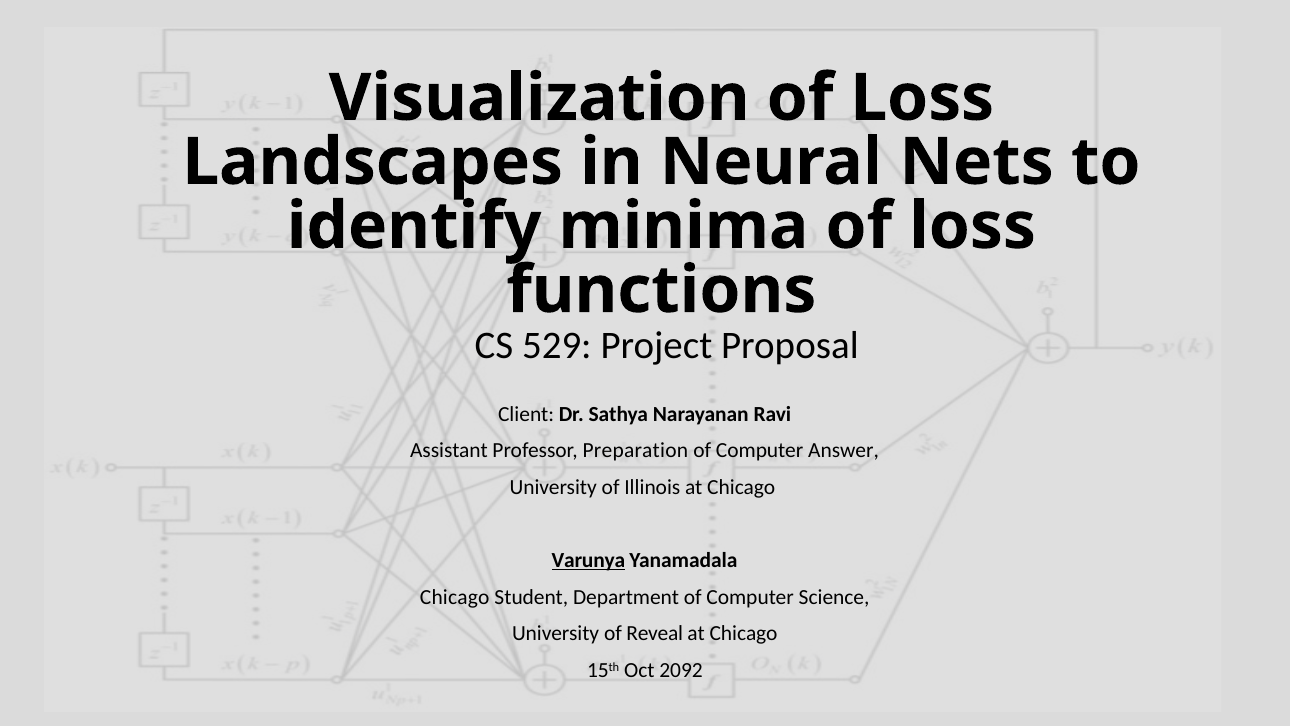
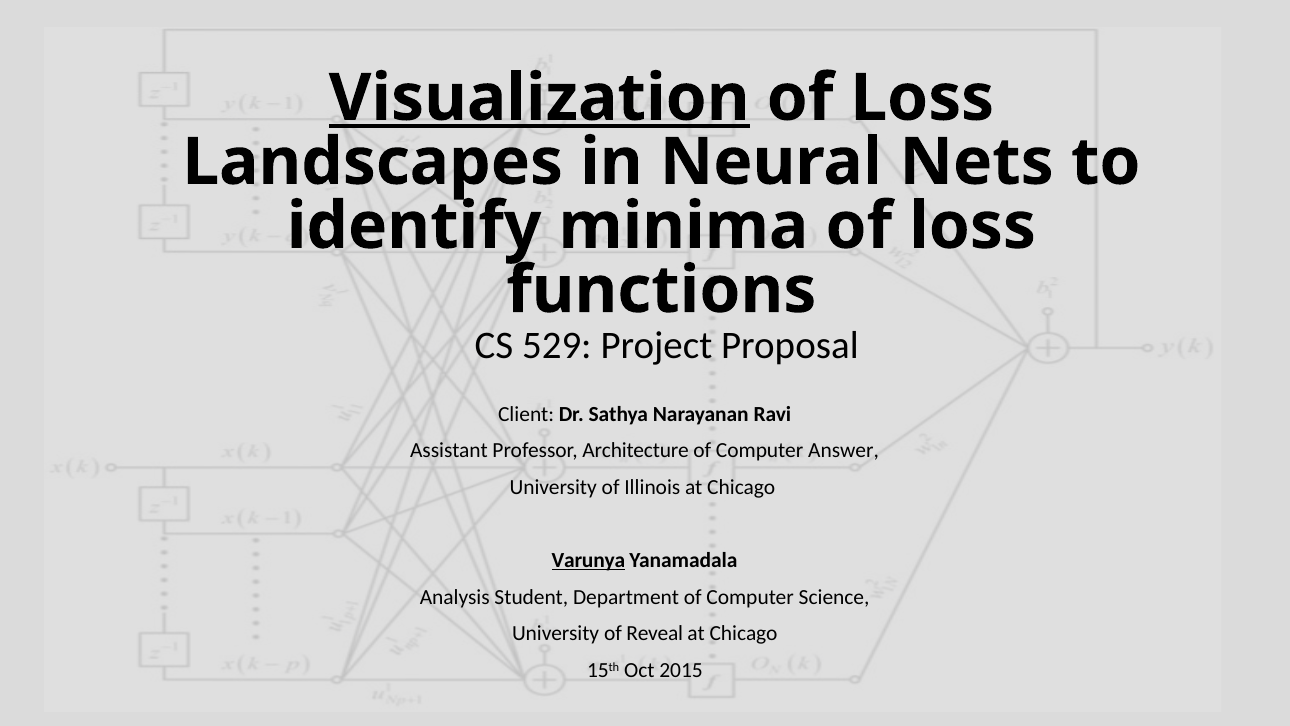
Visualization underline: none -> present
Preparation: Preparation -> Architecture
Chicago at (455, 597): Chicago -> Analysis
2092: 2092 -> 2015
